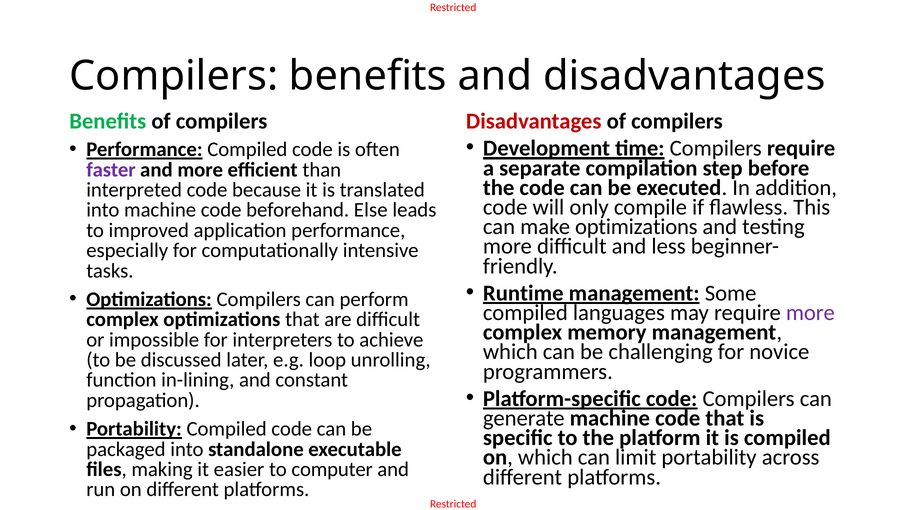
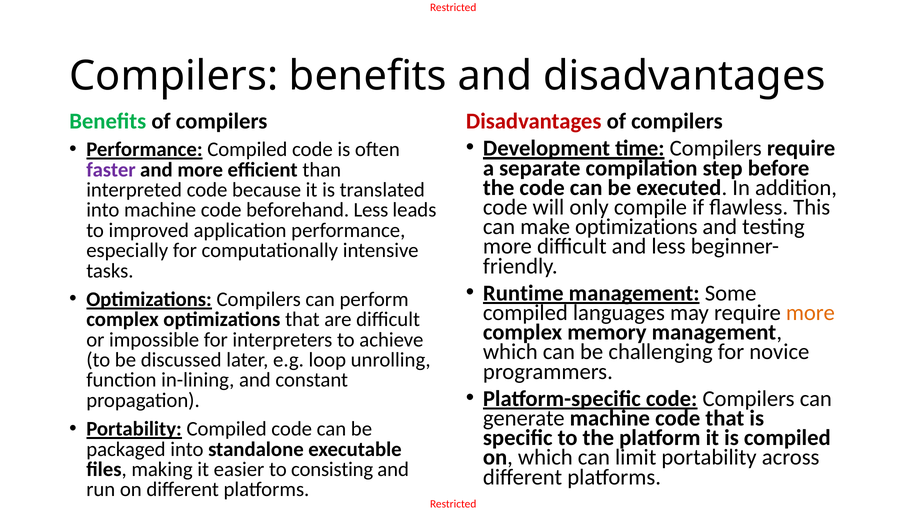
beforehand Else: Else -> Less
more at (810, 313) colour: purple -> orange
computer: computer -> consisting
